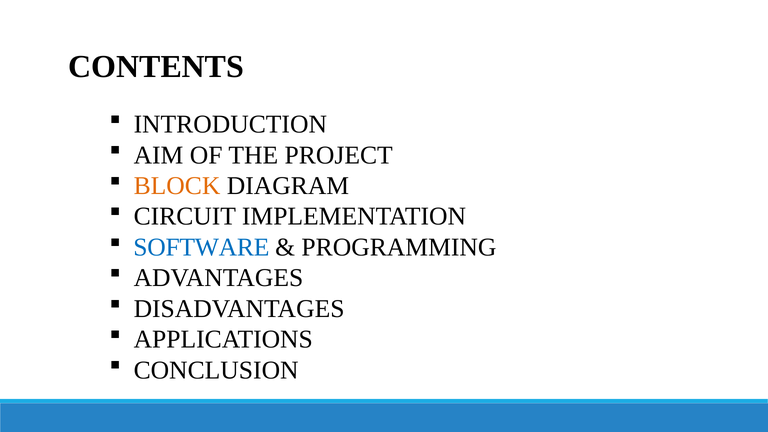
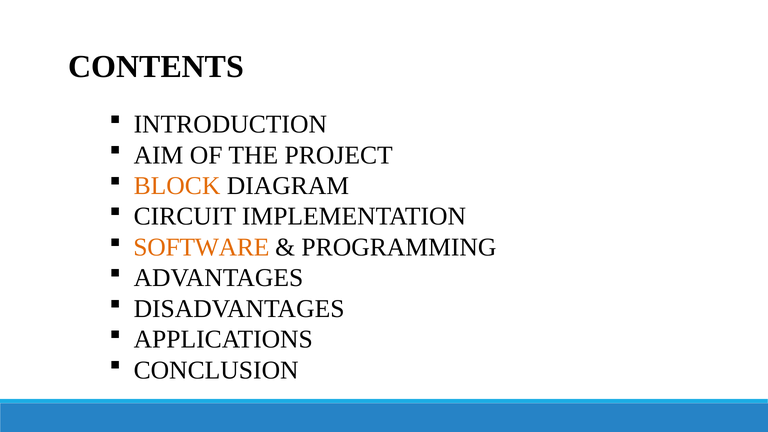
SOFTWARE colour: blue -> orange
